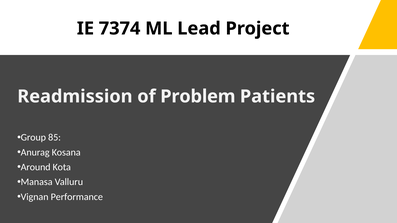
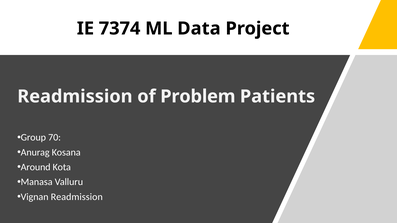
Lead: Lead -> Data
85: 85 -> 70
Vignan Performance: Performance -> Readmission
